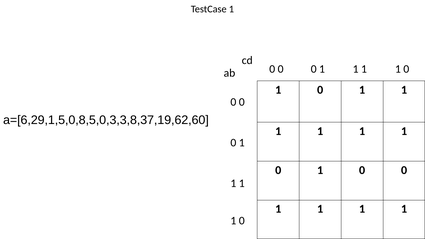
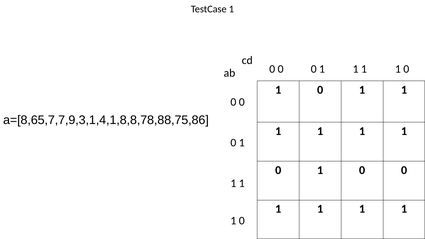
a=[6,29,1,5,0,8,5,0,3,3,8,37,19,62,60: a=[6,29,1,5,0,8,5,0,3,3,8,37,19,62,60 -> a=[8,65,7,7,9,3,1,4,1,8,8,78,88,75,86
